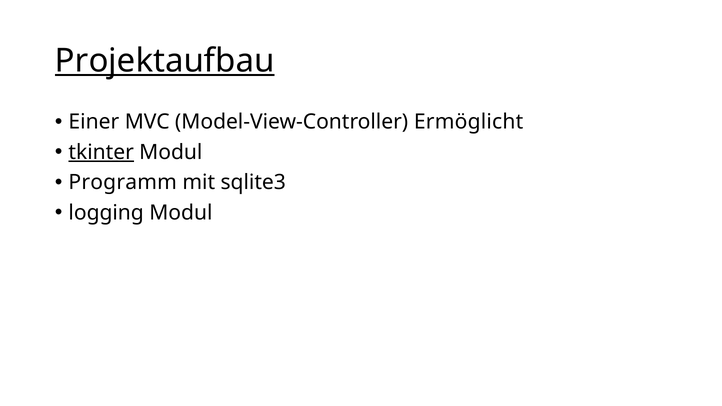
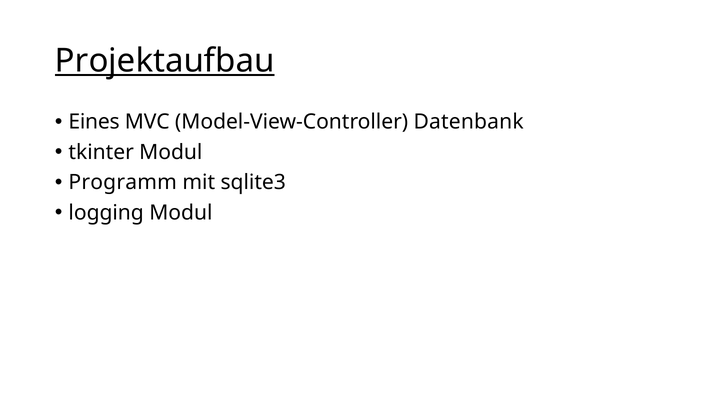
Einer: Einer -> Eines
Ermöglicht: Ermöglicht -> Datenbank
tkinter underline: present -> none
